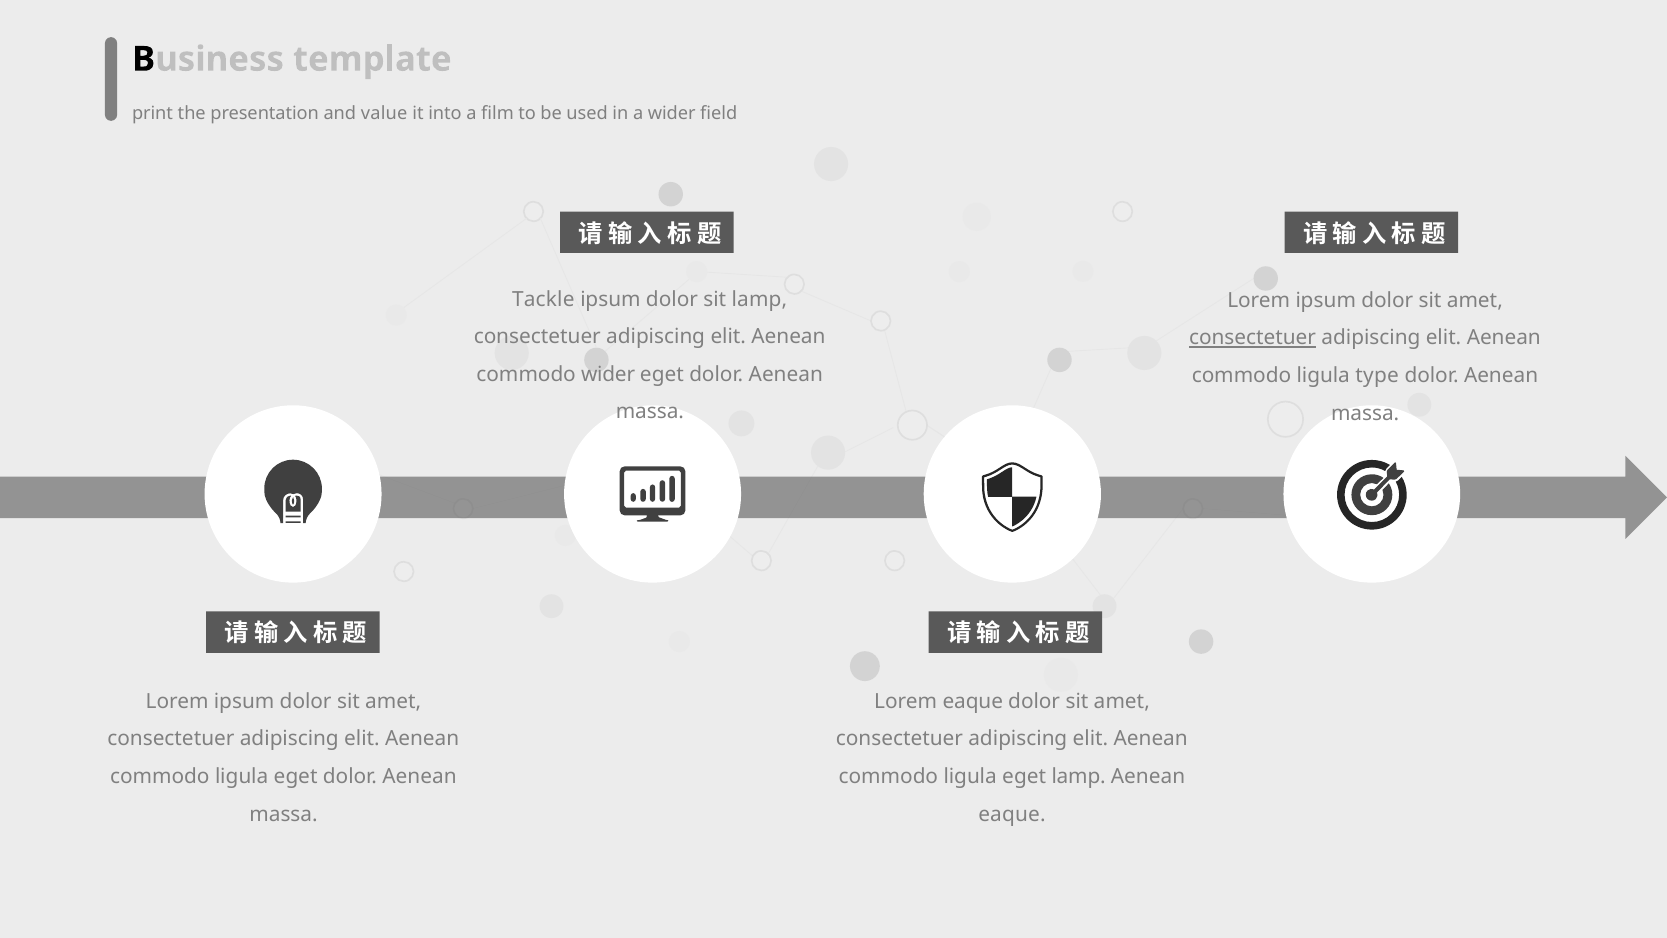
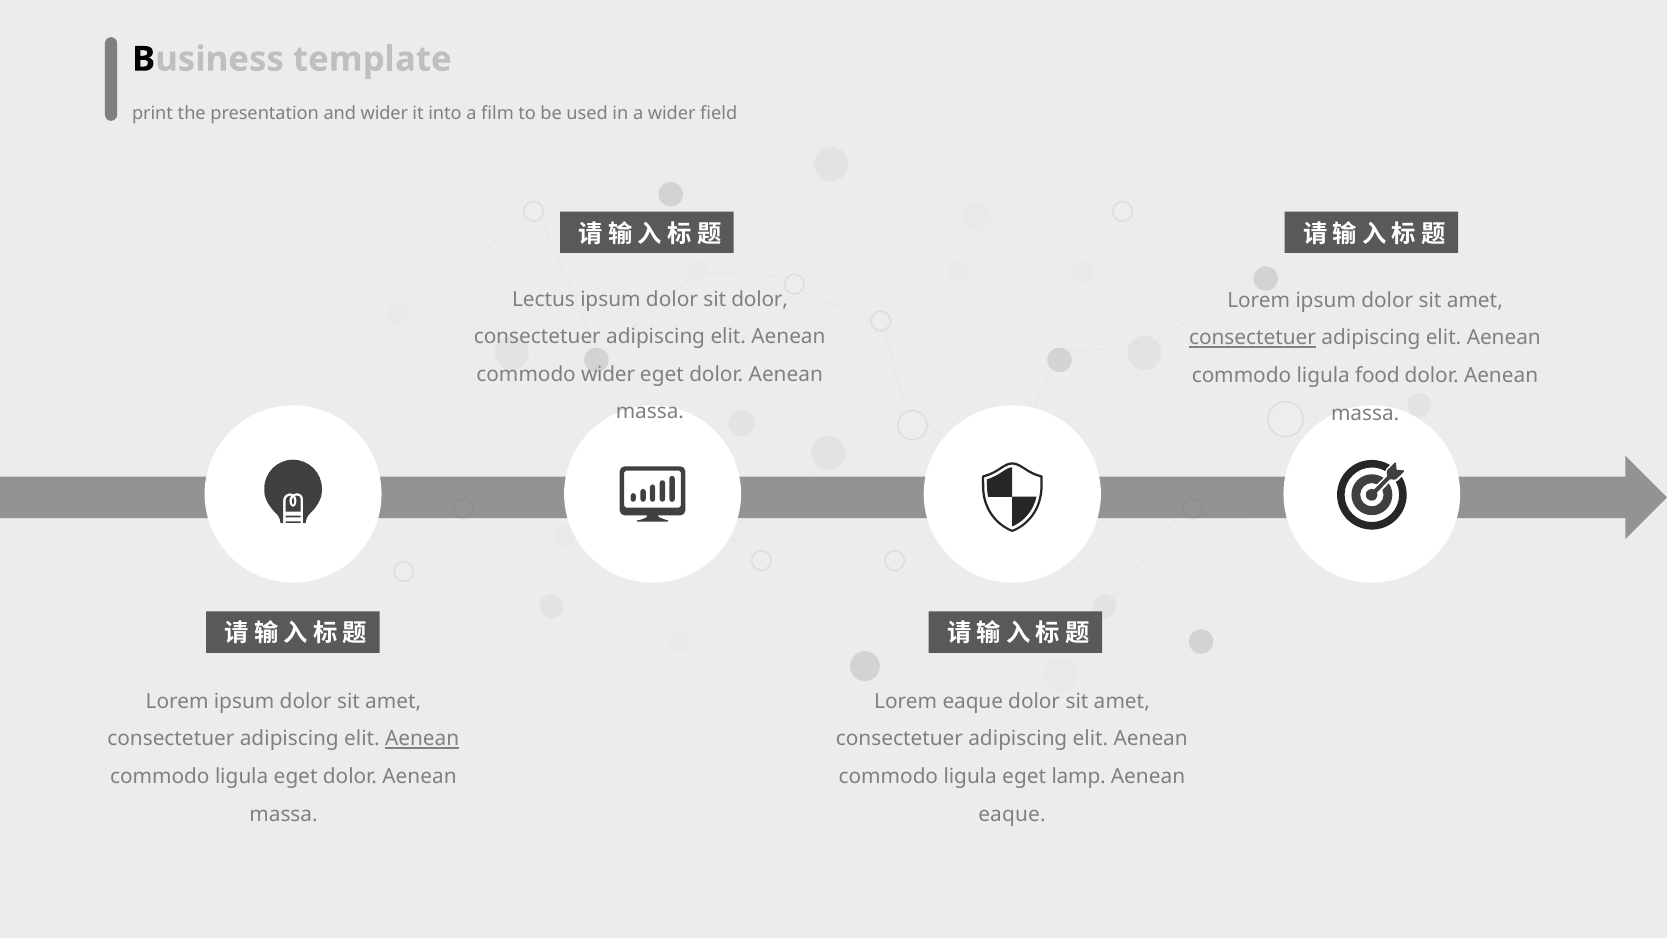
and value: value -> wider
Tackle: Tackle -> Lectus
sit lamp: lamp -> dolor
type: type -> food
Aenean at (422, 739) underline: none -> present
